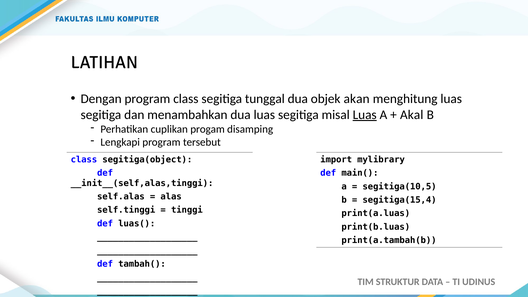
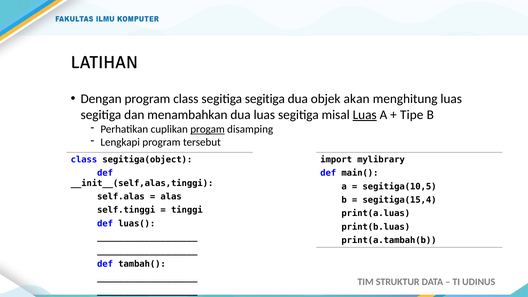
segitiga tunggal: tunggal -> segitiga
Akal: Akal -> Tipe
progam underline: none -> present
